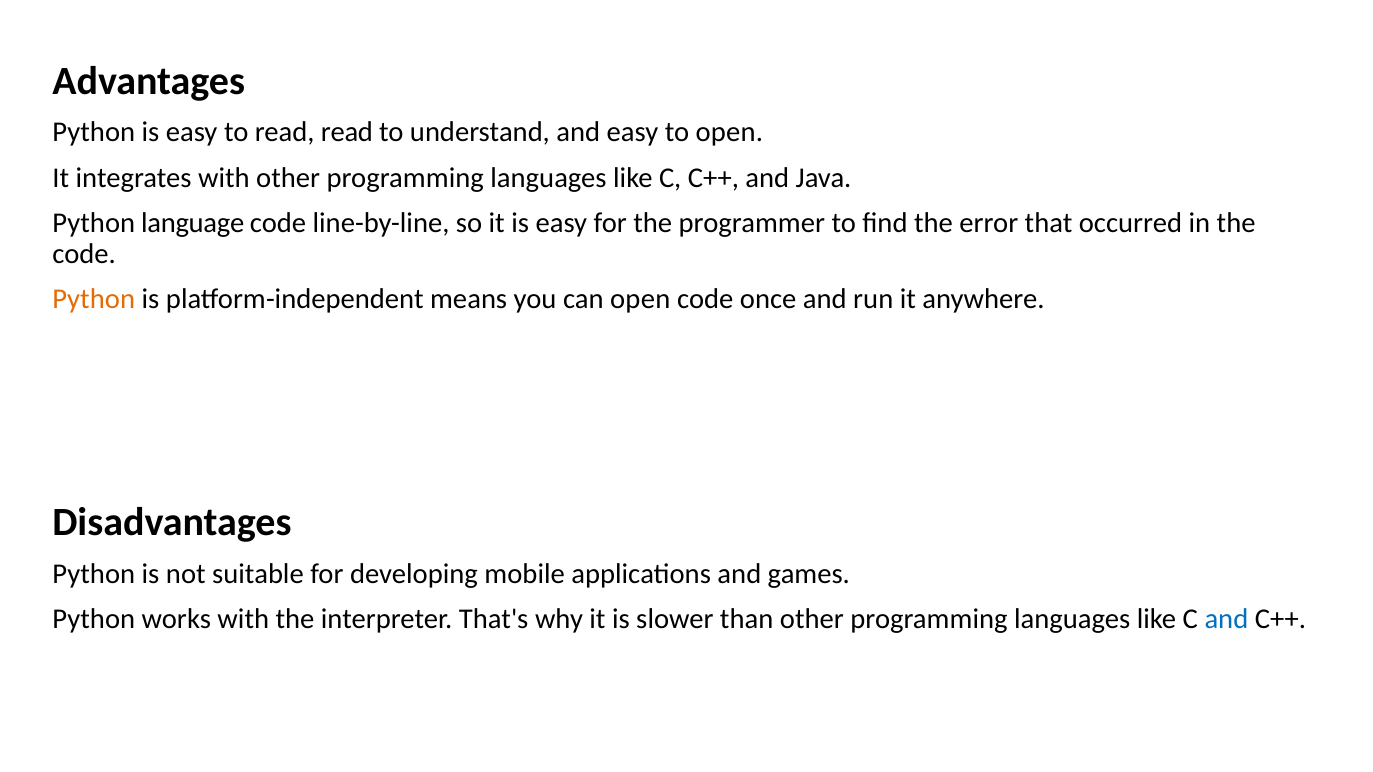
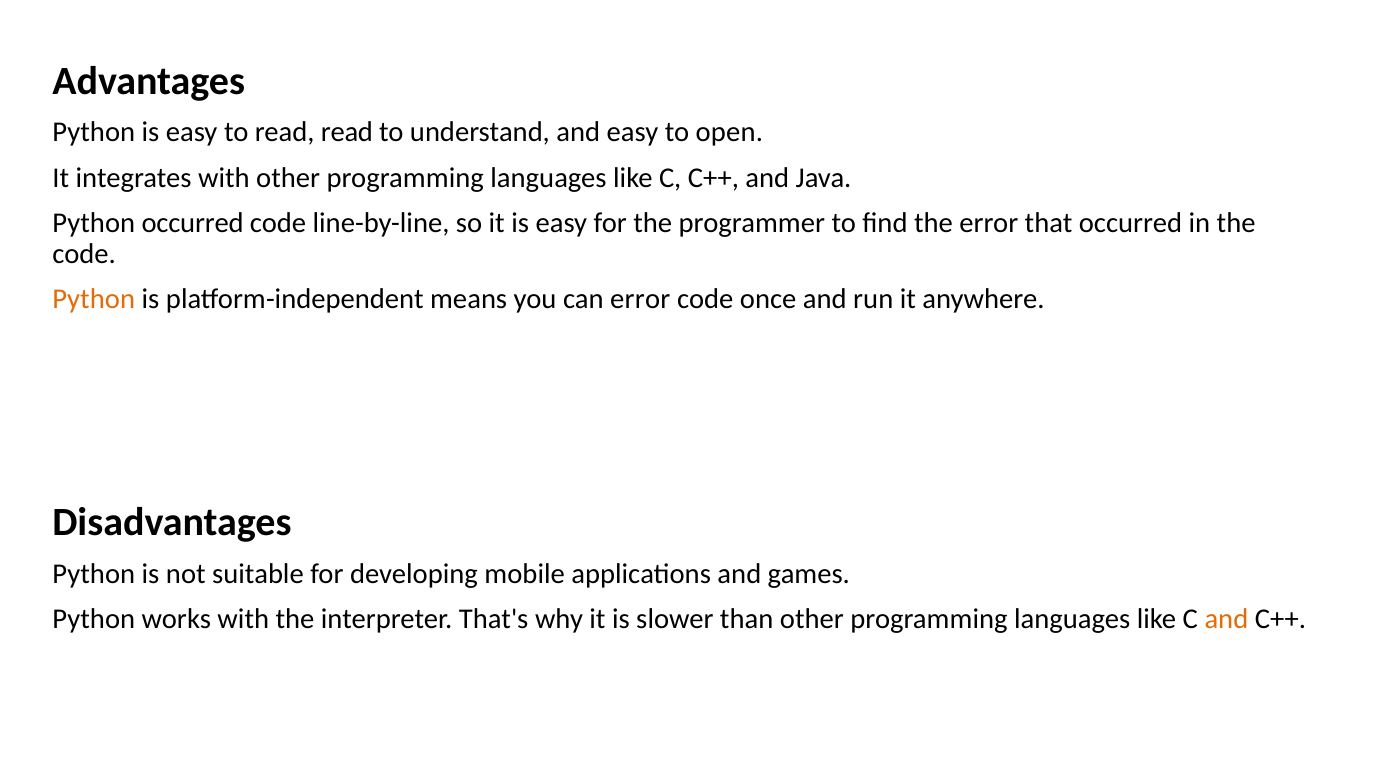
Python language: language -> occurred
can open: open -> error
and at (1226, 620) colour: blue -> orange
